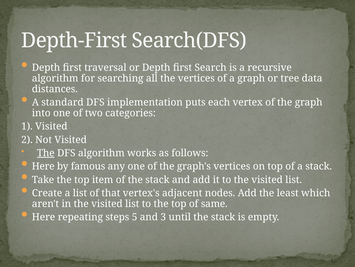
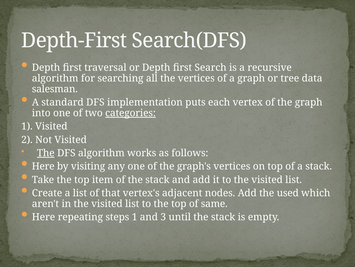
distances: distances -> salesman
categories underline: none -> present
famous: famous -> visiting
least: least -> used
steps 5: 5 -> 1
